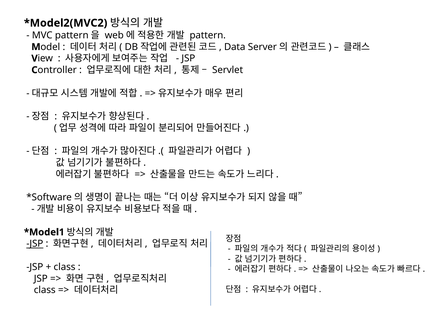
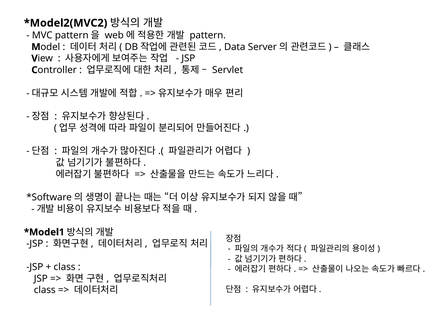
JSP at (35, 244) underline: present -> none
